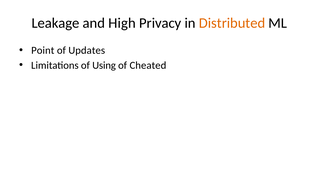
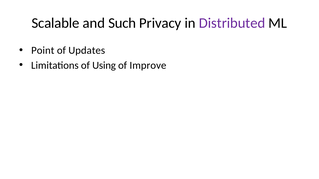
Leakage: Leakage -> Scalable
High: High -> Such
Distributed colour: orange -> purple
Cheated: Cheated -> Improve
